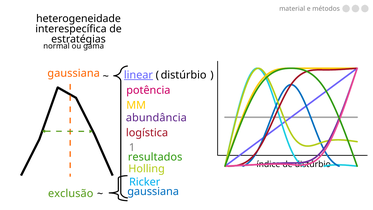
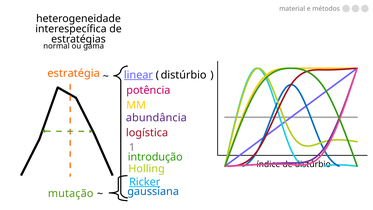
gaussiana at (74, 73): gaussiana -> estratégia
resultados: resultados -> introdução
Ricker underline: none -> present
exclusão: exclusão -> mutação
